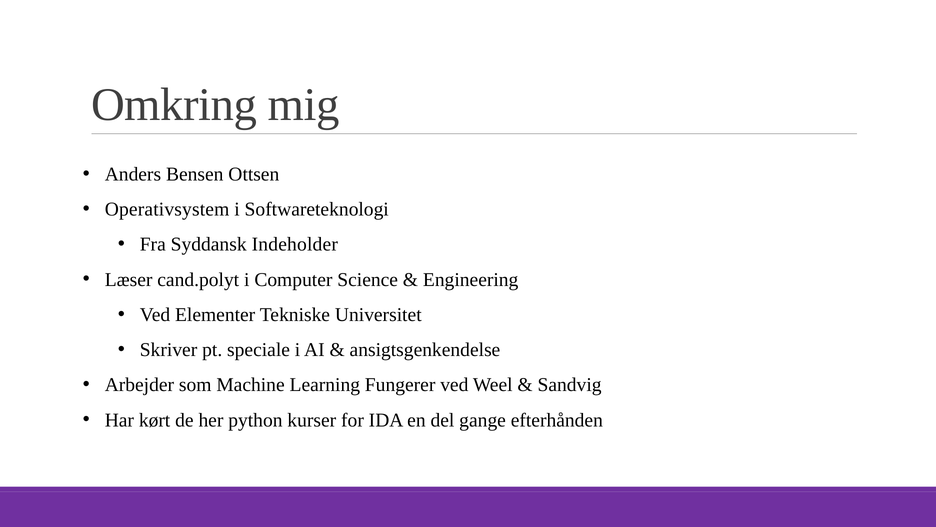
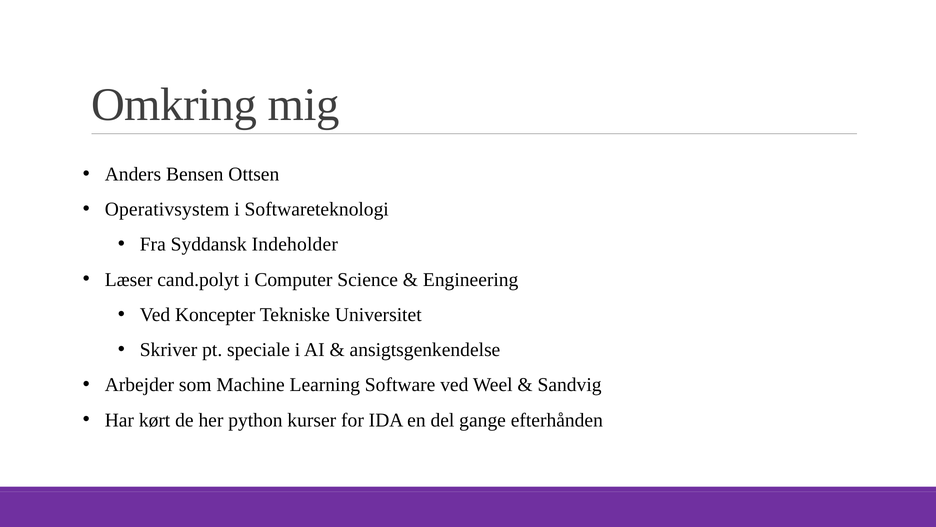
Elementer: Elementer -> Koncepter
Fungerer: Fungerer -> Software
